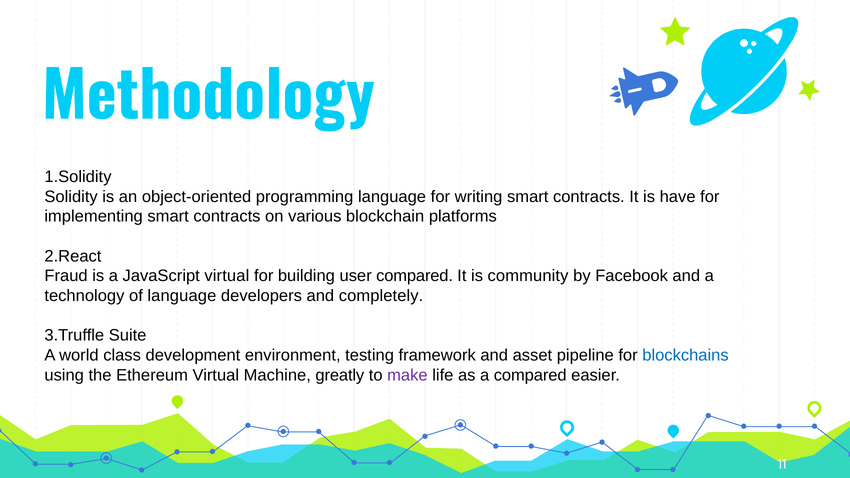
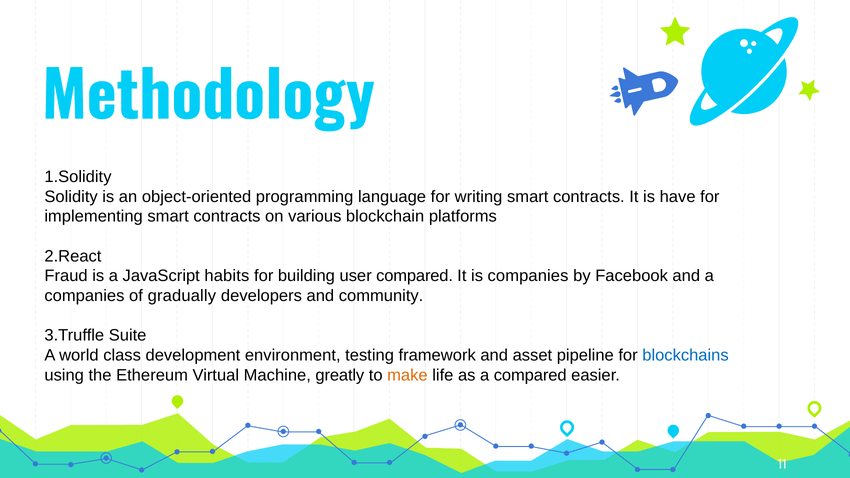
JavaScript virtual: virtual -> habits
is community: community -> companies
technology at (84, 296): technology -> companies
of language: language -> gradually
completely: completely -> community
make colour: purple -> orange
